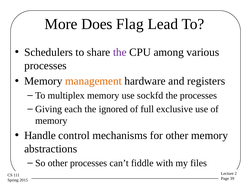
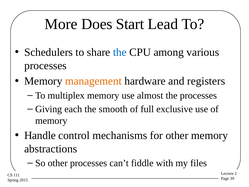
Flag: Flag -> Start
the at (120, 52) colour: purple -> blue
sockfd: sockfd -> almost
ignored: ignored -> smooth
